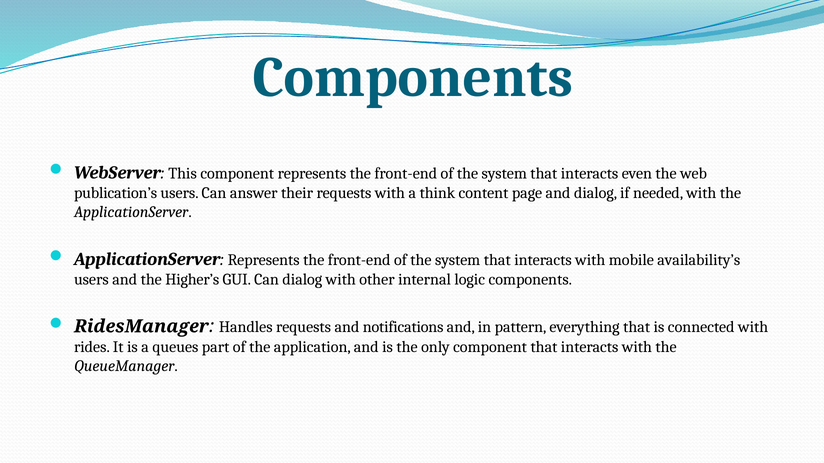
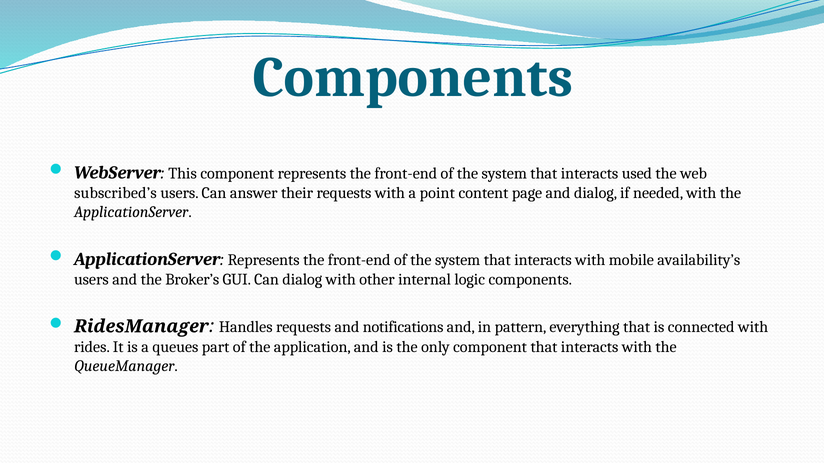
even: even -> used
publication’s: publication’s -> subscribed’s
think: think -> point
Higher’s: Higher’s -> Broker’s
